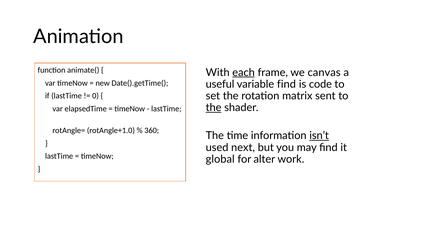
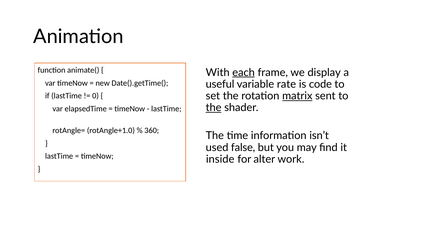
canvas: canvas -> display
variable find: find -> rate
matrix underline: none -> present
isn’t underline: present -> none
next: next -> false
global: global -> inside
